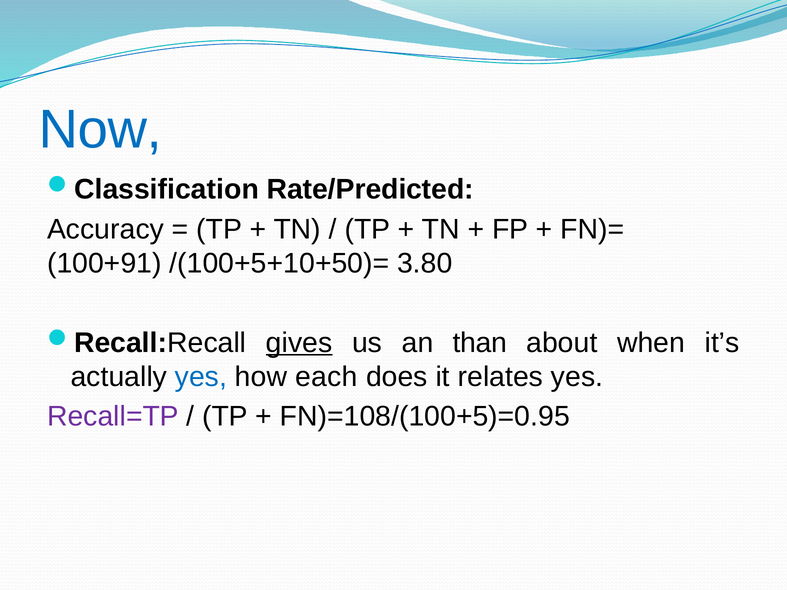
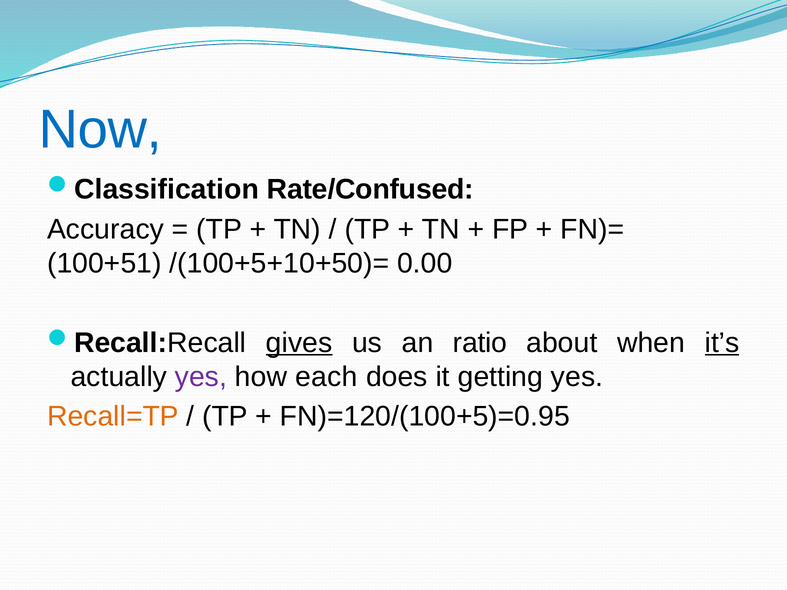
Rate/Predicted: Rate/Predicted -> Rate/Confused
100+91: 100+91 -> 100+51
3.80: 3.80 -> 0.00
than: than -> ratio
it’s underline: none -> present
yes at (201, 377) colour: blue -> purple
relates: relates -> getting
Recall=TP colour: purple -> orange
FN)=108/(100+5)=0.95: FN)=108/(100+5)=0.95 -> FN)=120/(100+5)=0.95
